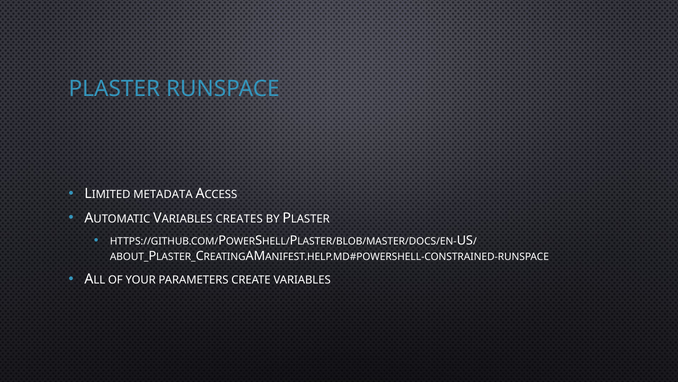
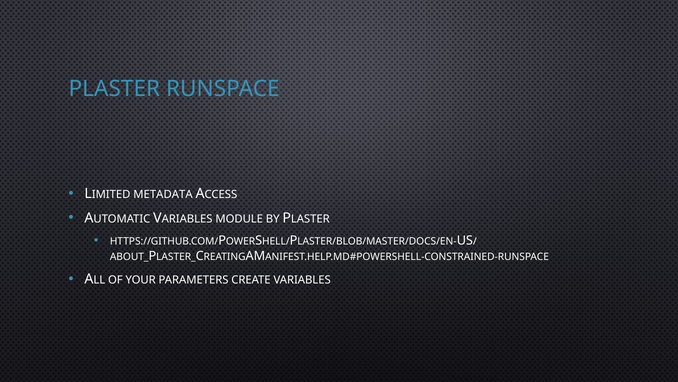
CREATES: CREATES -> MODULE
